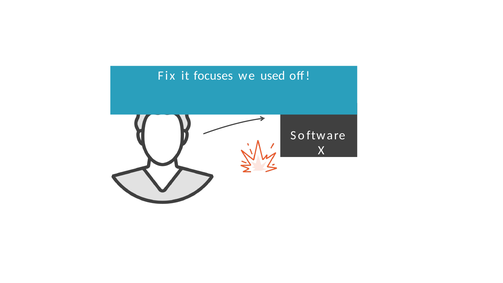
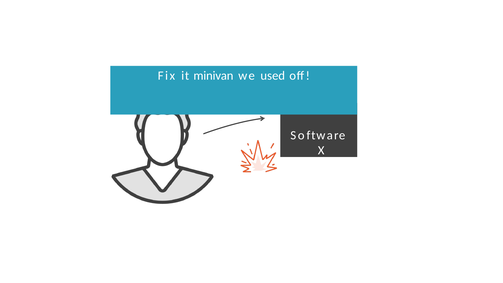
focuses: focuses -> minivan
